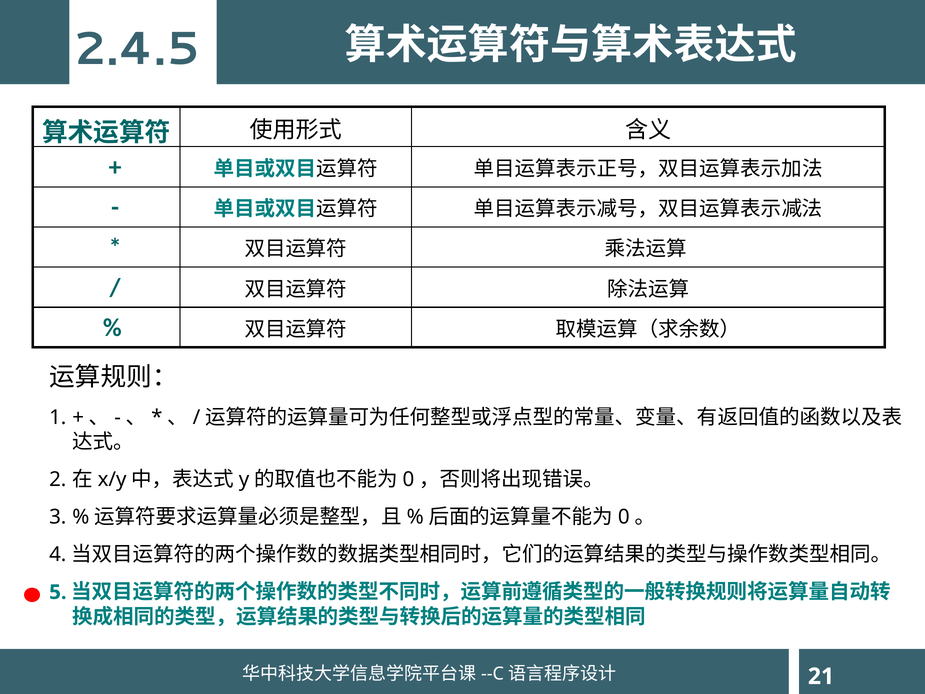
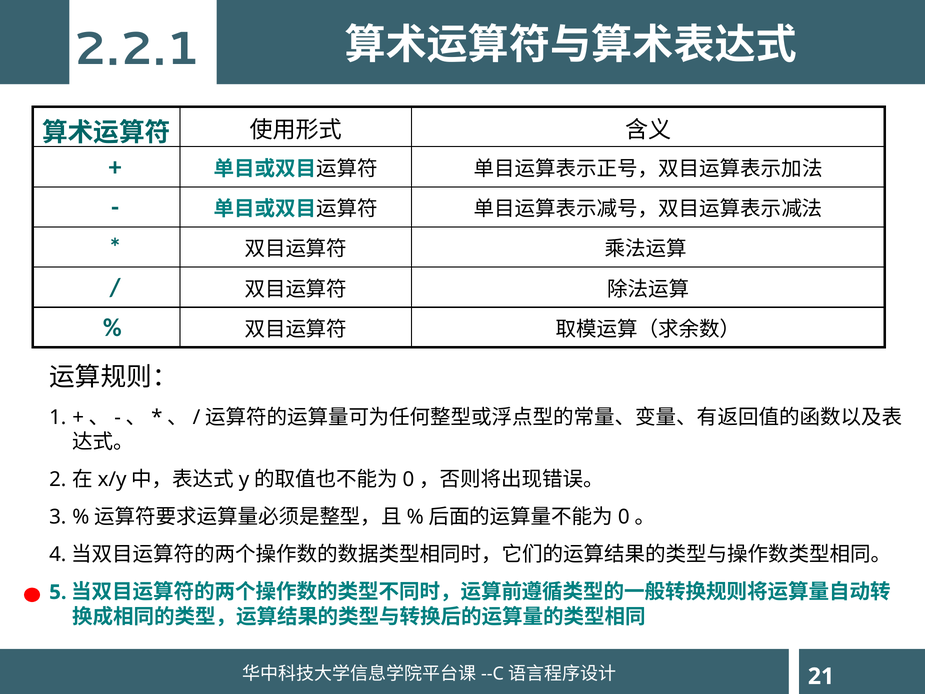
2.4.5: 2.4.5 -> 2.2.1
